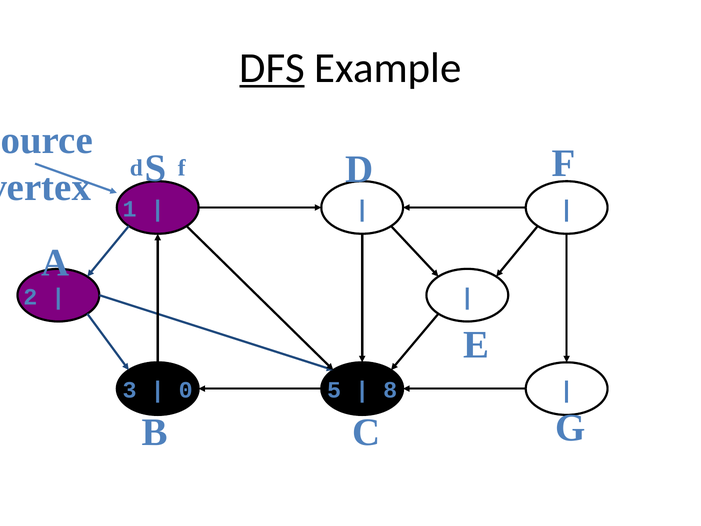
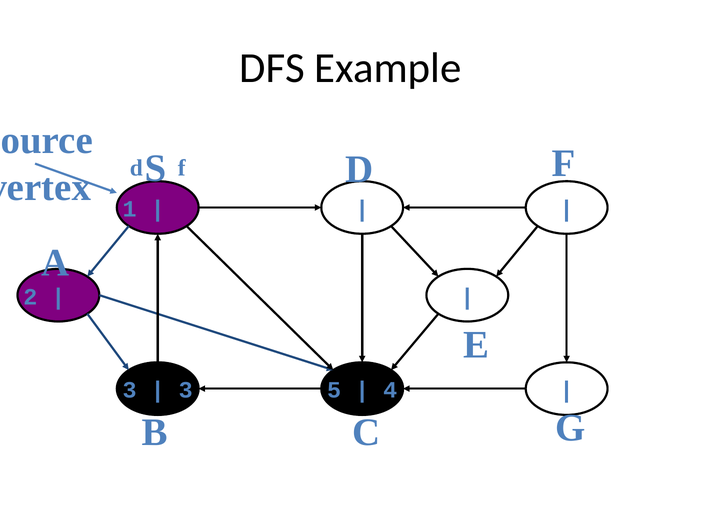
DFS underline: present -> none
0 at (186, 390): 0 -> 3
8: 8 -> 4
